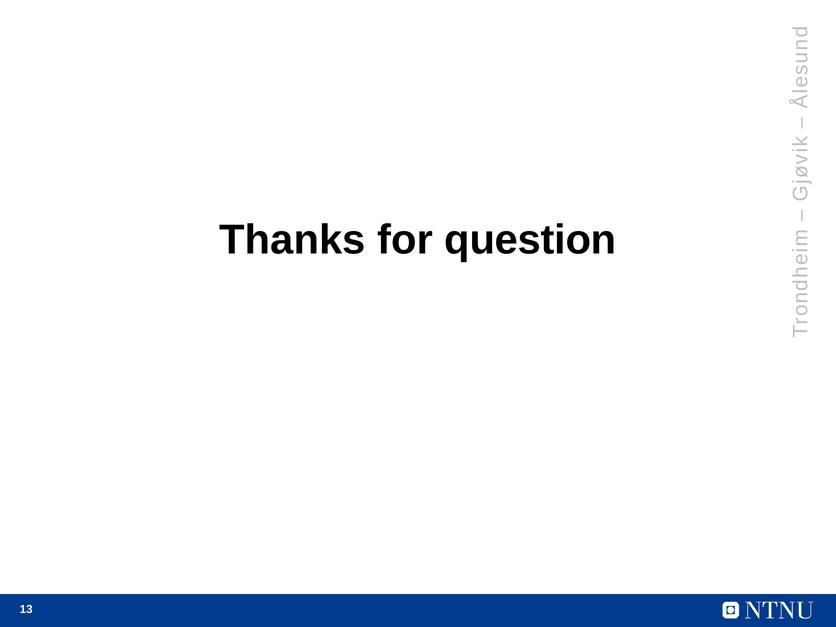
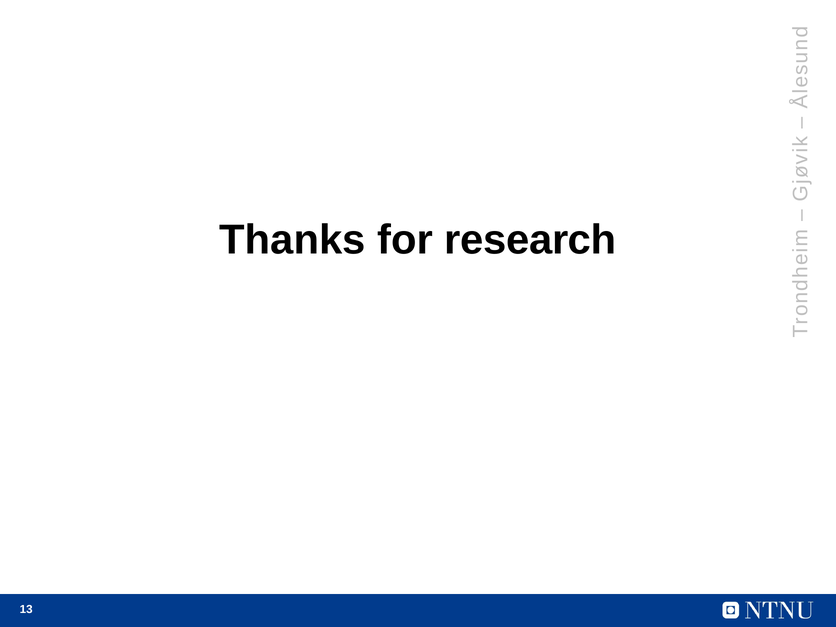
question: question -> research
